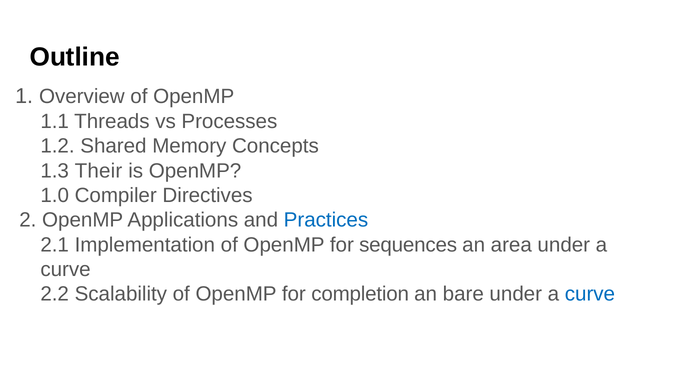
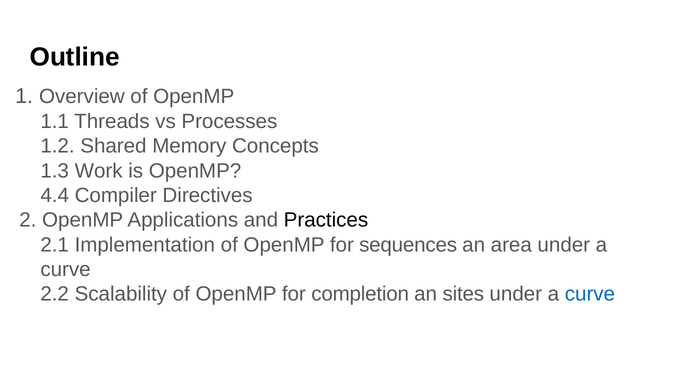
Their: Their -> Work
1.0: 1.0 -> 4.4
Practices colour: blue -> black
bare: bare -> sites
